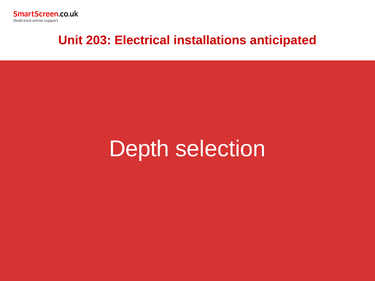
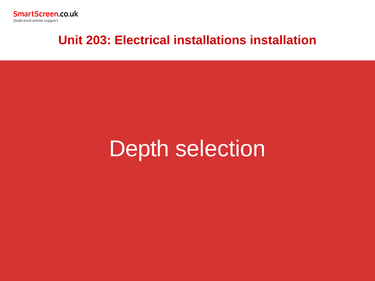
anticipated: anticipated -> installation
